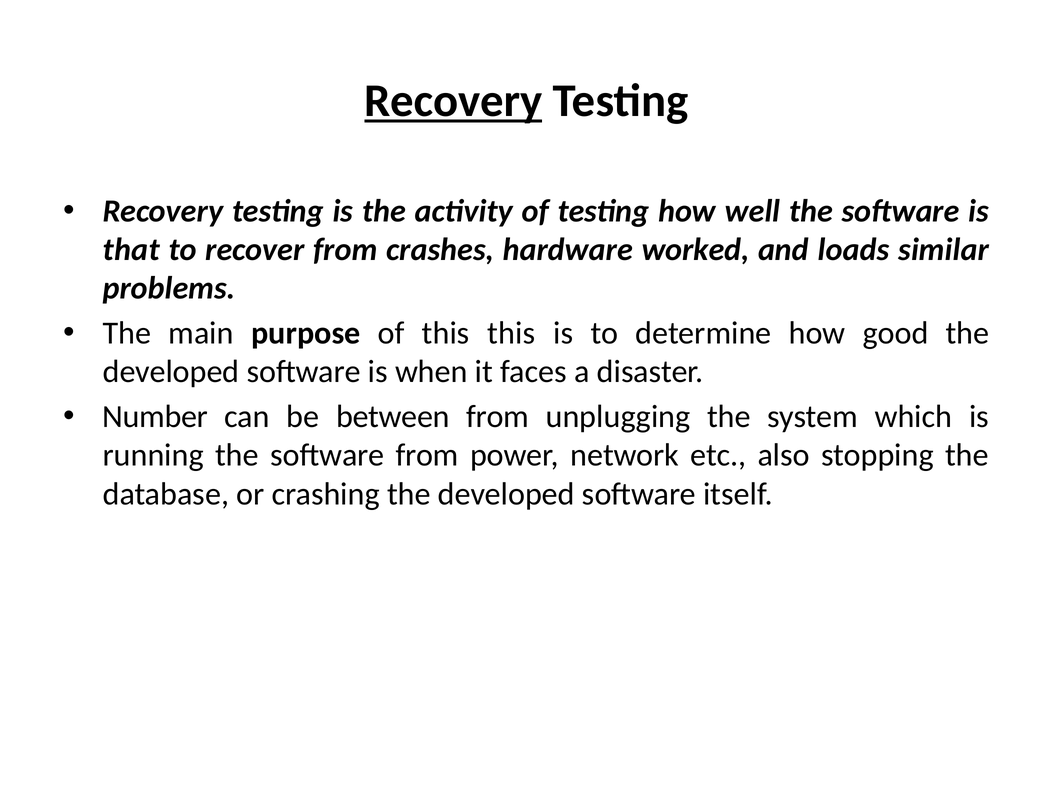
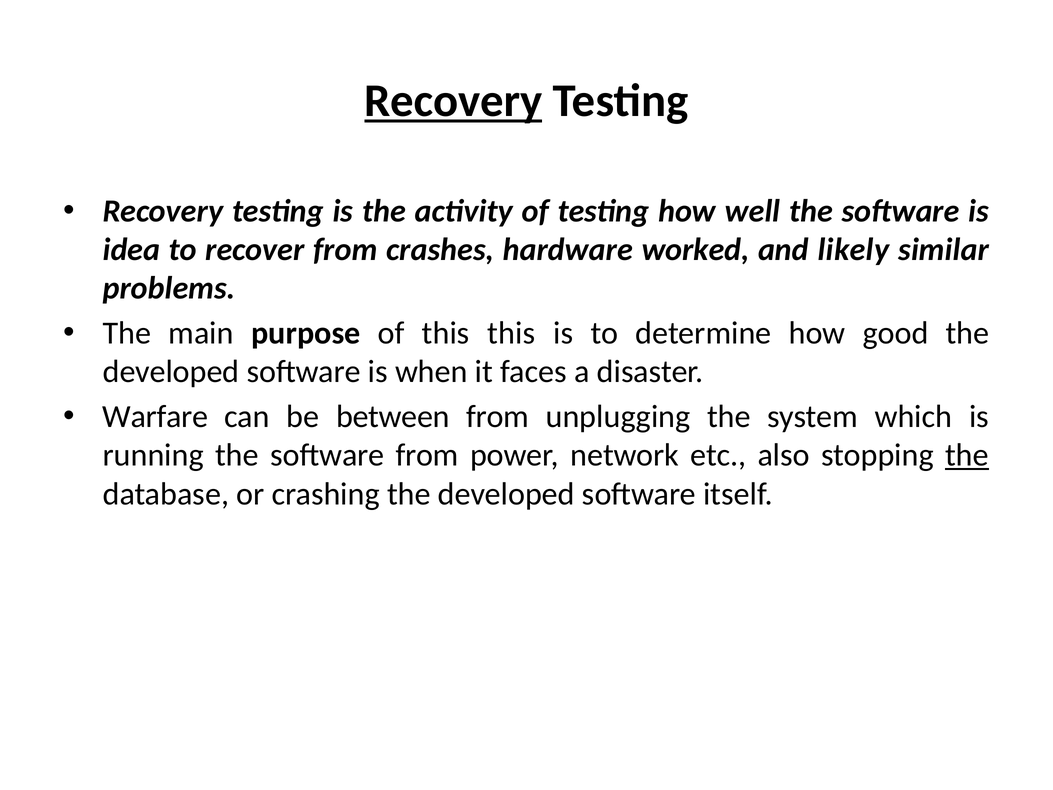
that: that -> idea
loads: loads -> likely
Number: Number -> Warfare
the at (967, 455) underline: none -> present
